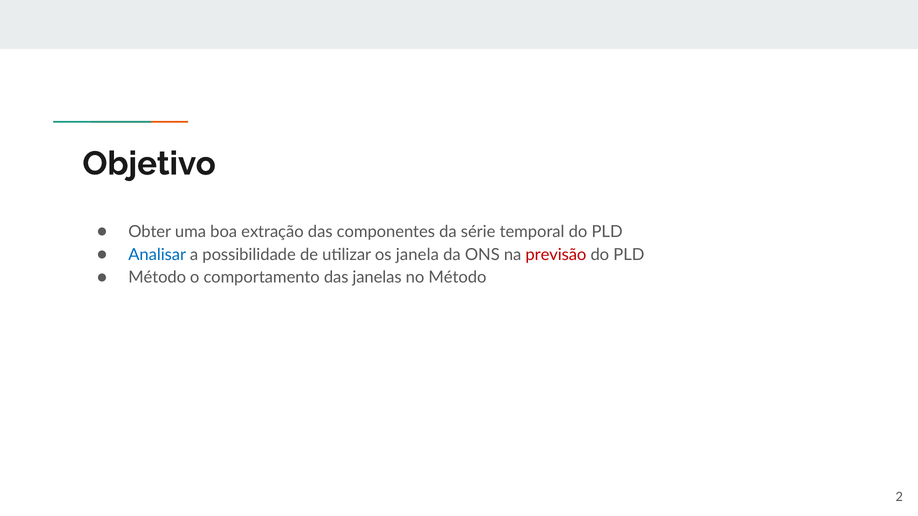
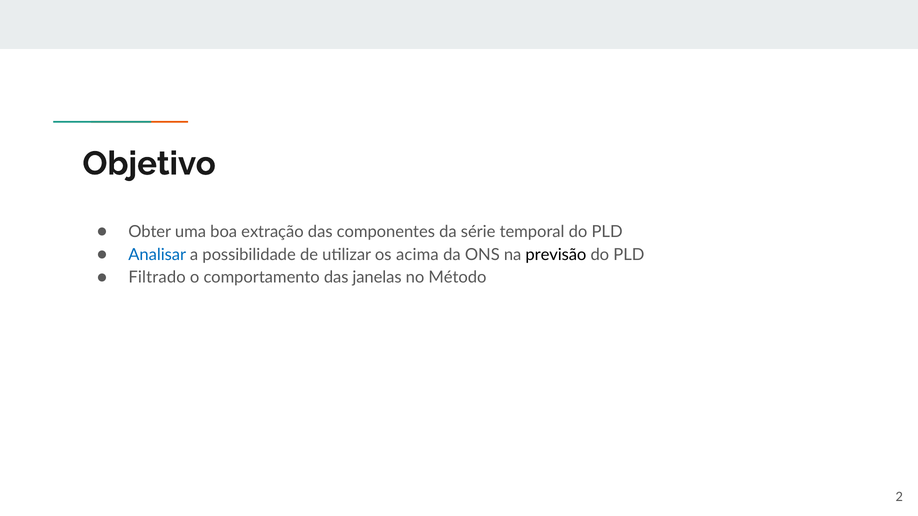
janela: janela -> acima
previsão colour: red -> black
Método at (157, 278): Método -> Filtrado
